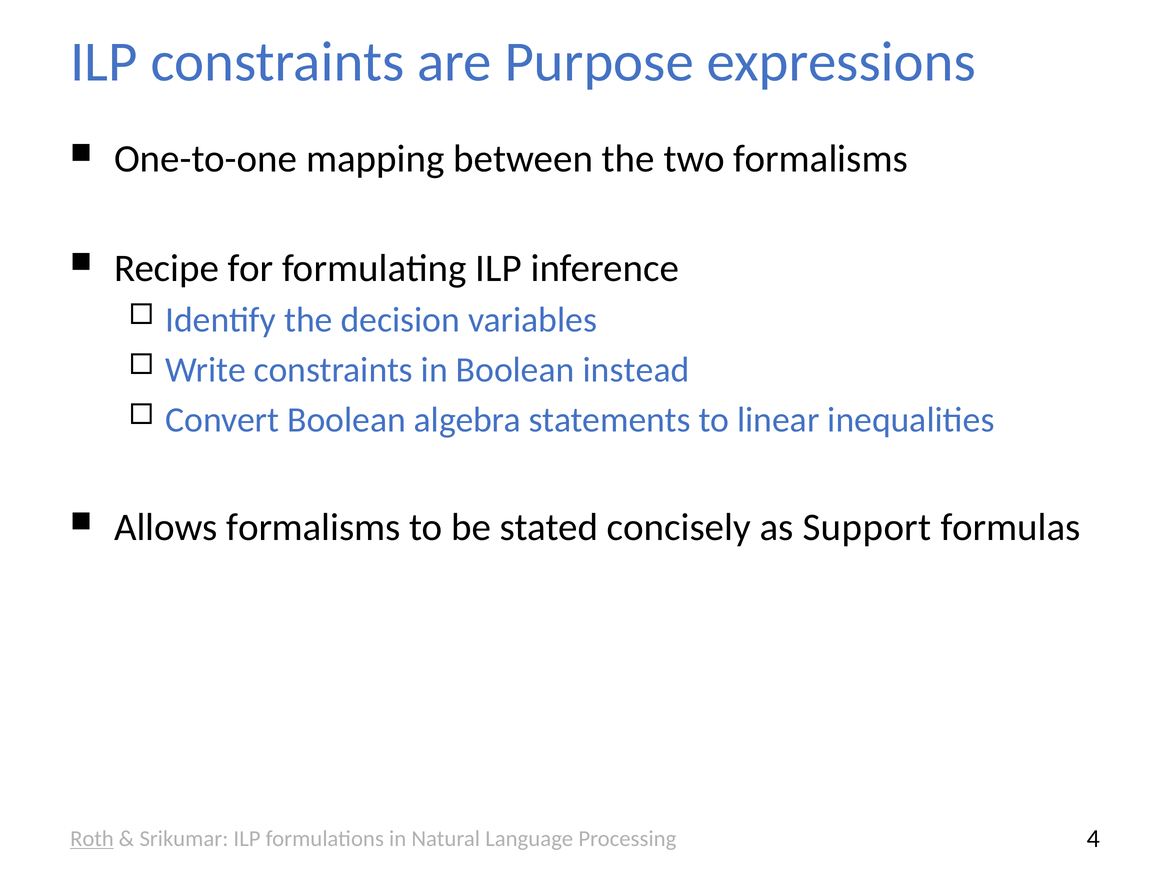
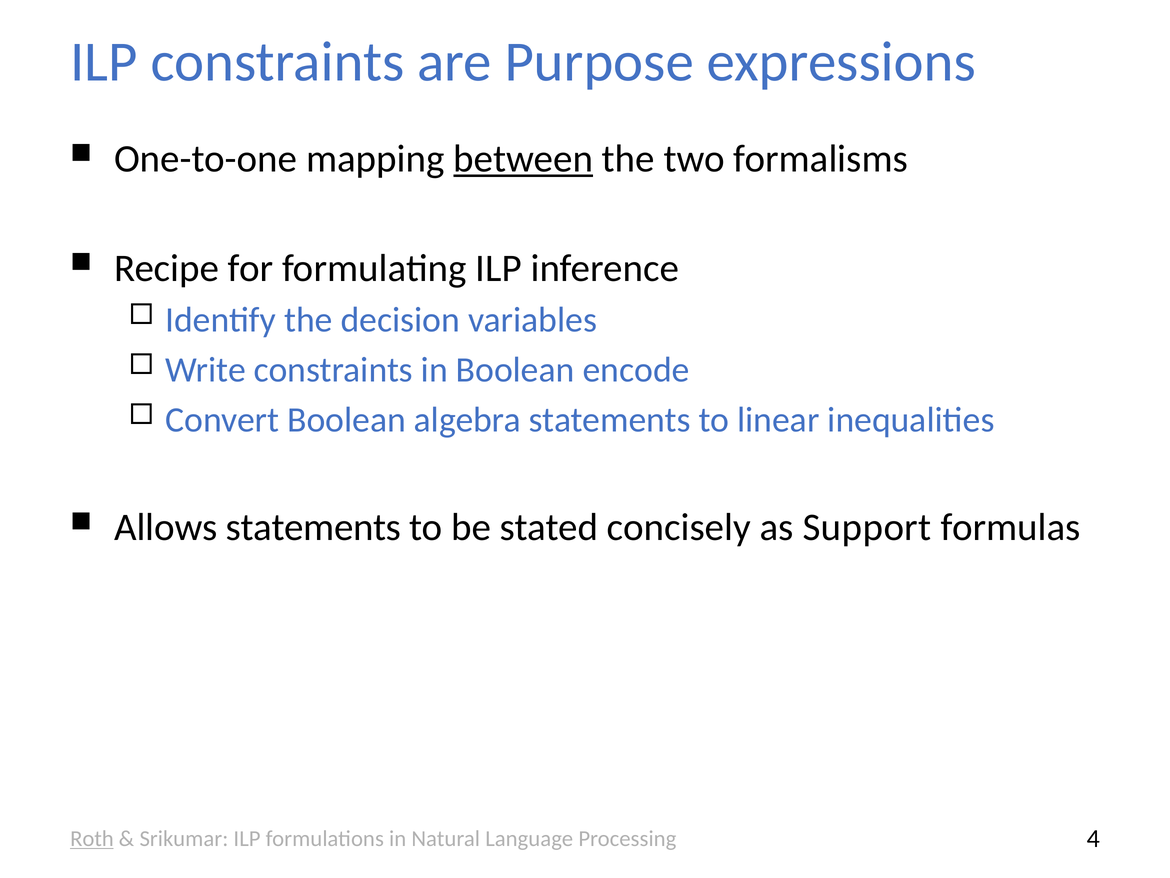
between underline: none -> present
instead: instead -> encode
Allows formalisms: formalisms -> statements
